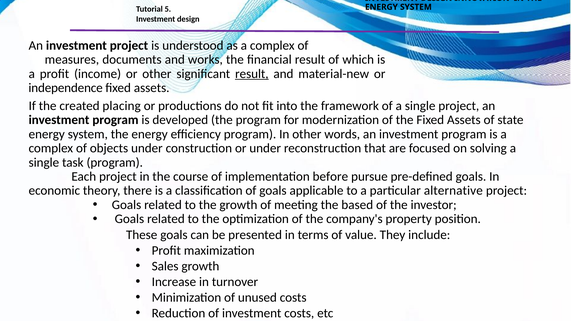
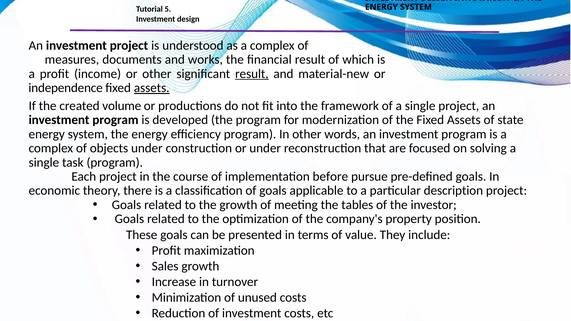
assets at (152, 88) underline: none -> present
placing: placing -> volume
alternative: alternative -> description
based: based -> tables
